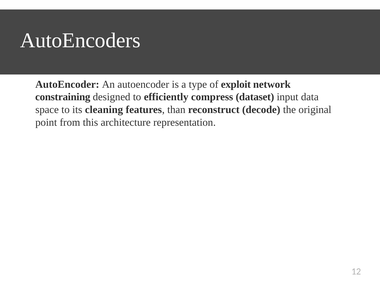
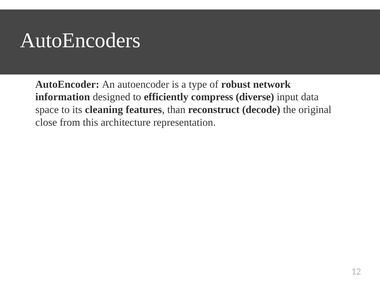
exploit: exploit -> robust
constraining: constraining -> information
dataset: dataset -> diverse
point: point -> close
